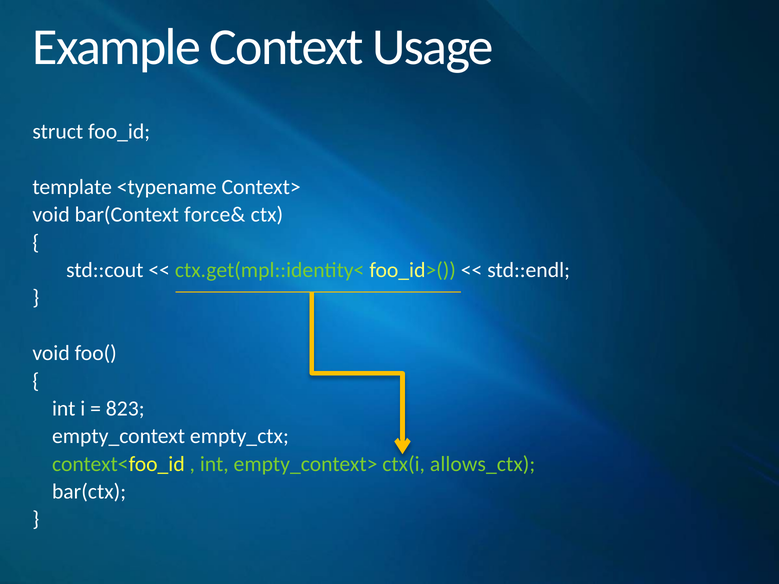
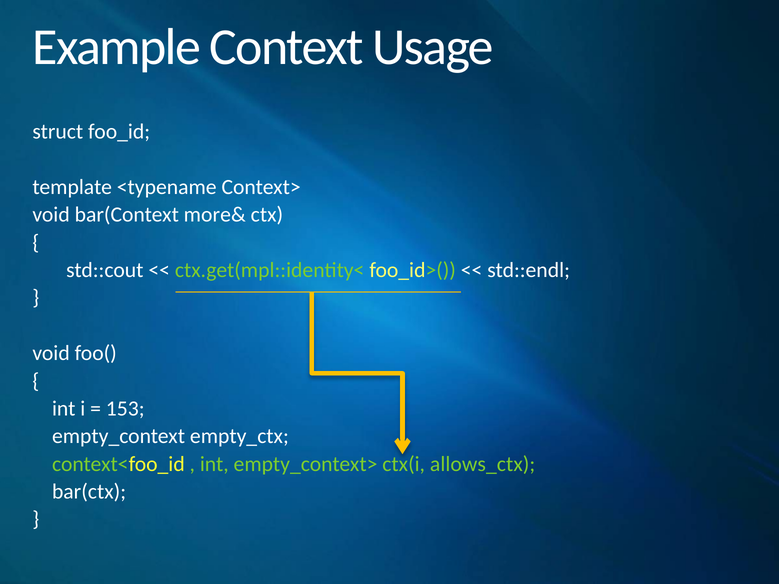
force&: force& -> more&
823: 823 -> 153
